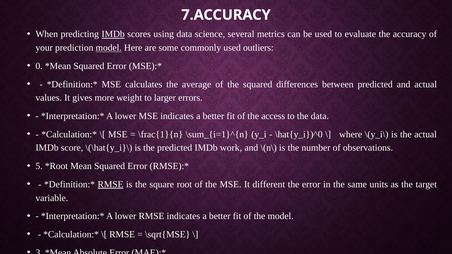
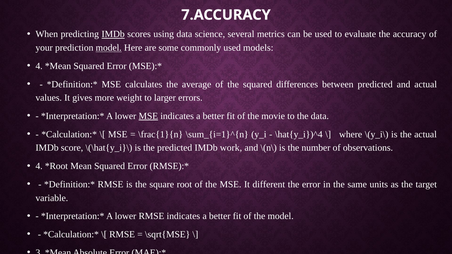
outliers: outliers -> models
0 at (39, 66): 0 -> 4
MSE at (148, 116) underline: none -> present
access: access -> movie
\hat{y_i})^0: \hat{y_i})^0 -> \hat{y_i})^4
5 at (39, 166): 5 -> 4
RMSE at (111, 185) underline: present -> none
